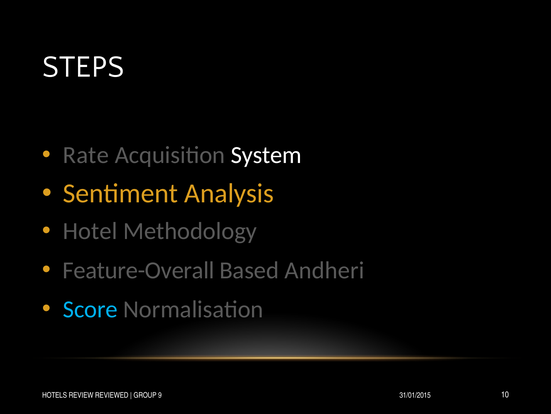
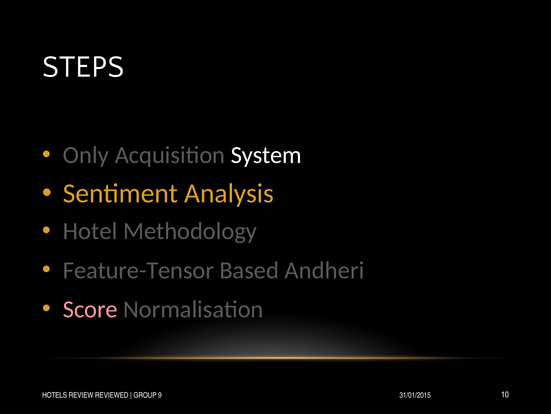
Rate: Rate -> Only
Feature-Overall: Feature-Overall -> Feature-Tensor
Score colour: light blue -> pink
